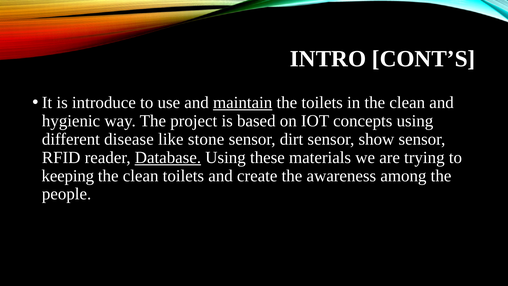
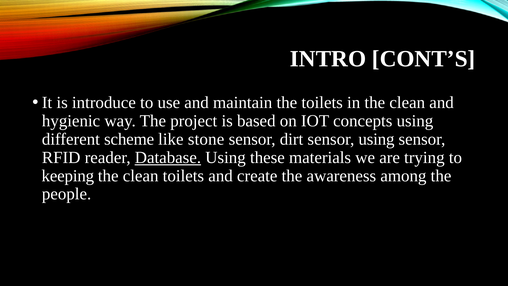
maintain underline: present -> none
disease: disease -> scheme
sensor show: show -> using
